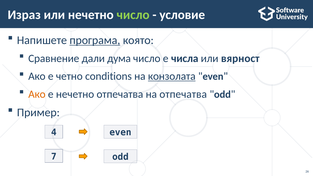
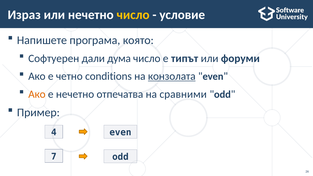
число at (133, 15) colour: light green -> yellow
програма underline: present -> none
Сравнение: Сравнение -> Софтуерен
числа: числа -> типът
вярност: вярност -> форуми
на отпечатва: отпечатва -> сравними
